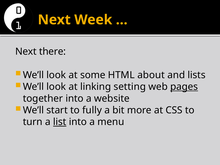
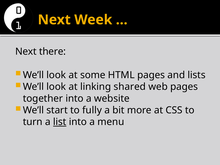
HTML about: about -> pages
setting: setting -> shared
pages at (184, 87) underline: present -> none
